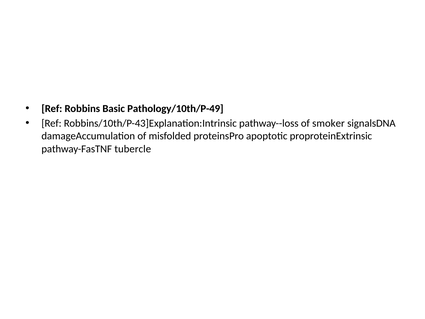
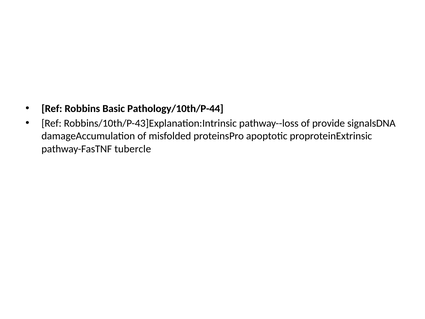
Pathology/10th/P-49: Pathology/10th/P-49 -> Pathology/10th/P-44
smoker: smoker -> provide
